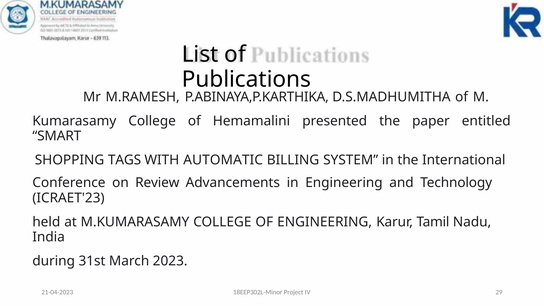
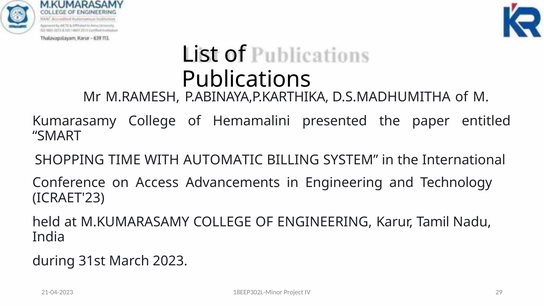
TAGS: TAGS -> TIME
Review: Review -> Access
